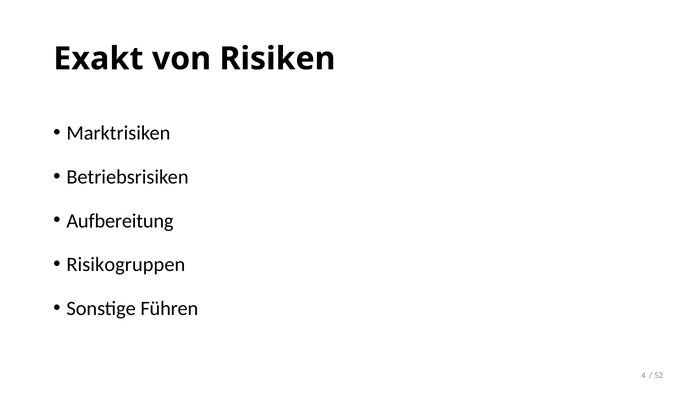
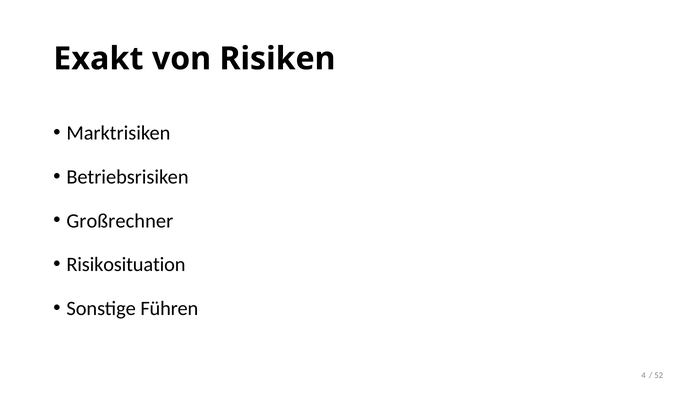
Aufbereitung: Aufbereitung -> Großrechner
Risikogruppen: Risikogruppen -> Risikosituation
